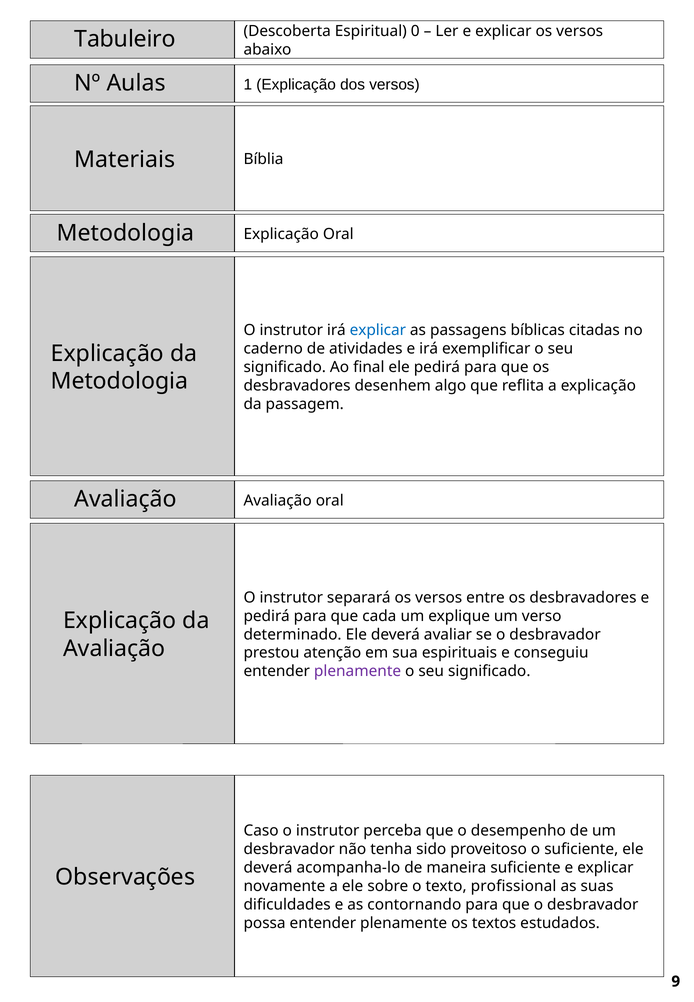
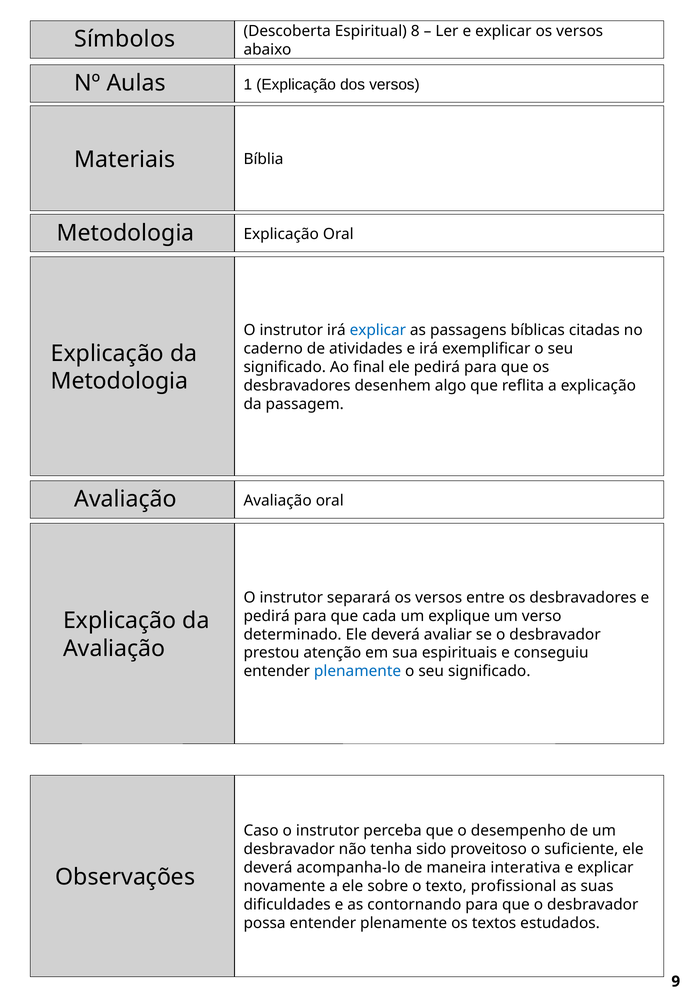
0: 0 -> 8
Tabuleiro: Tabuleiro -> Símbolos
plenamente at (358, 672) colour: purple -> blue
maneira suficiente: suficiente -> interativa
